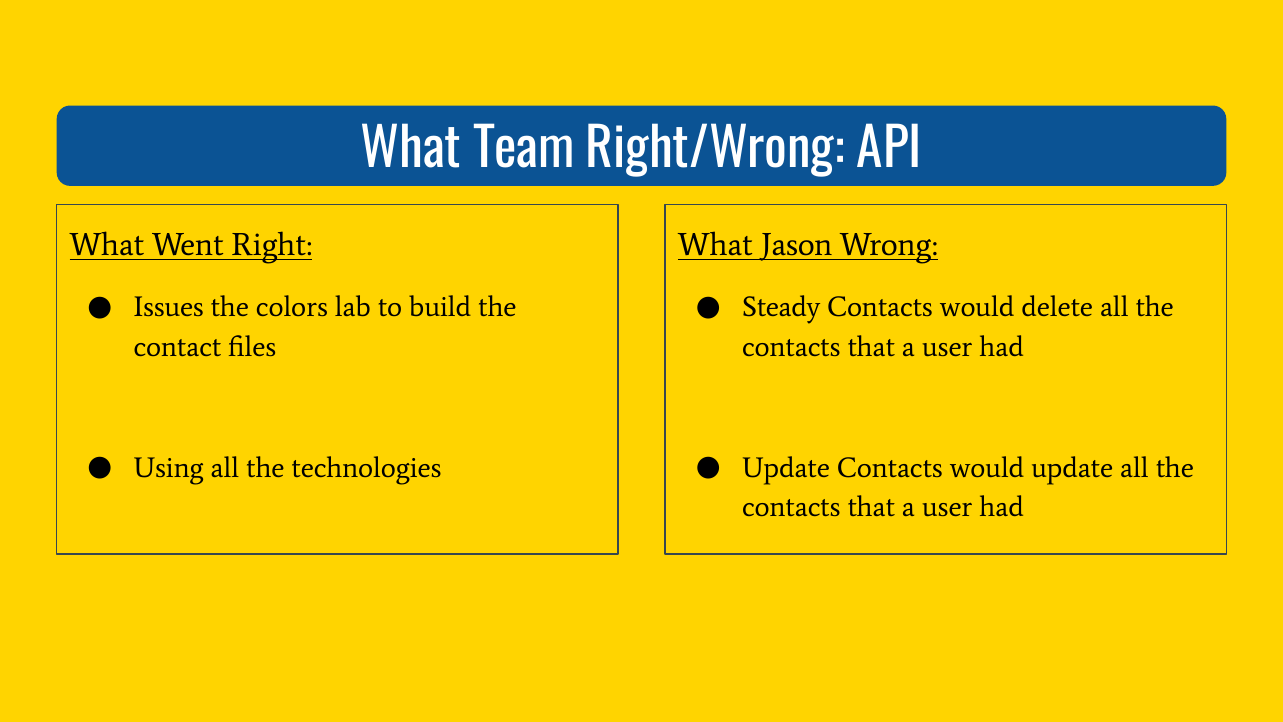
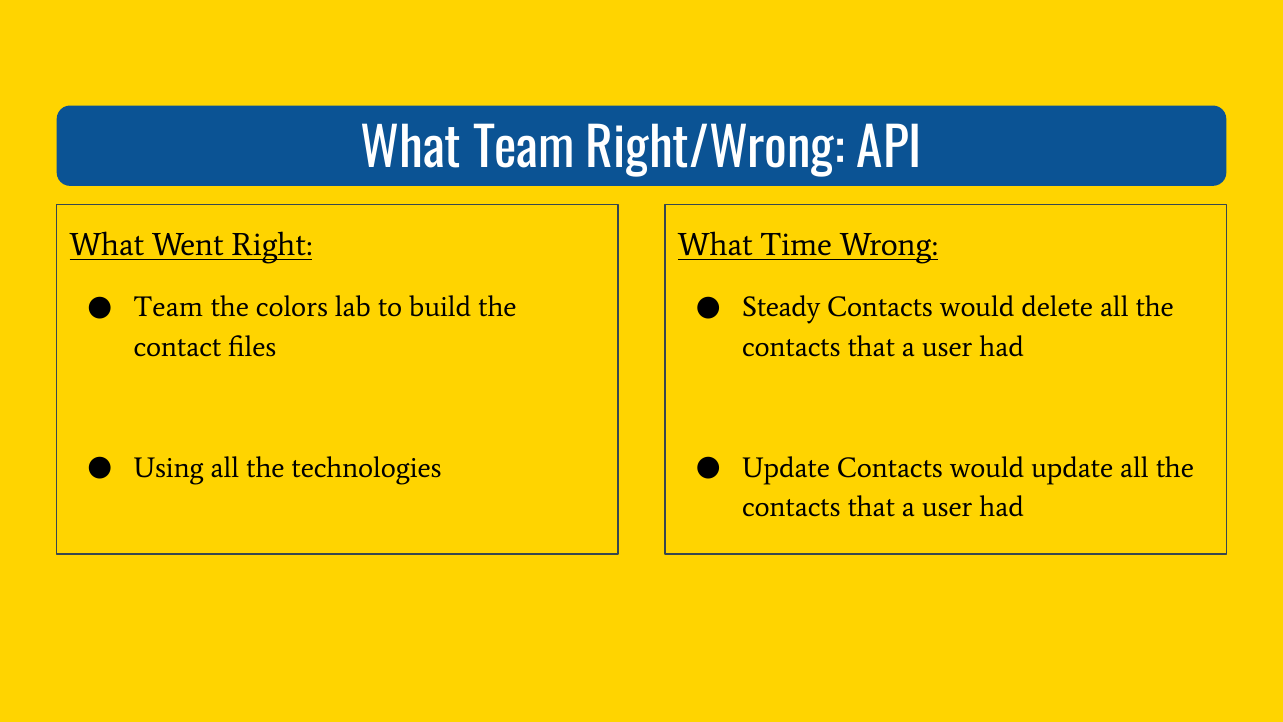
Jason: Jason -> Time
Issues at (169, 307): Issues -> Team
